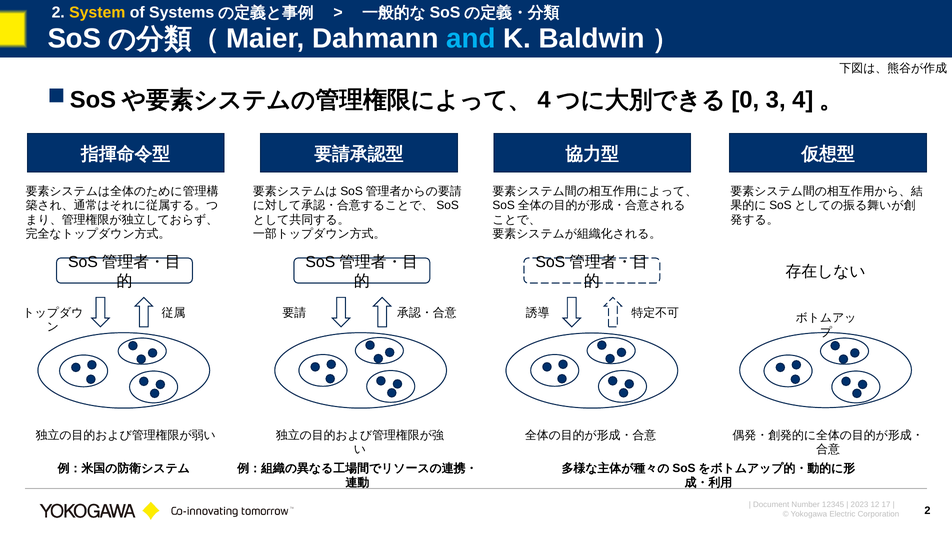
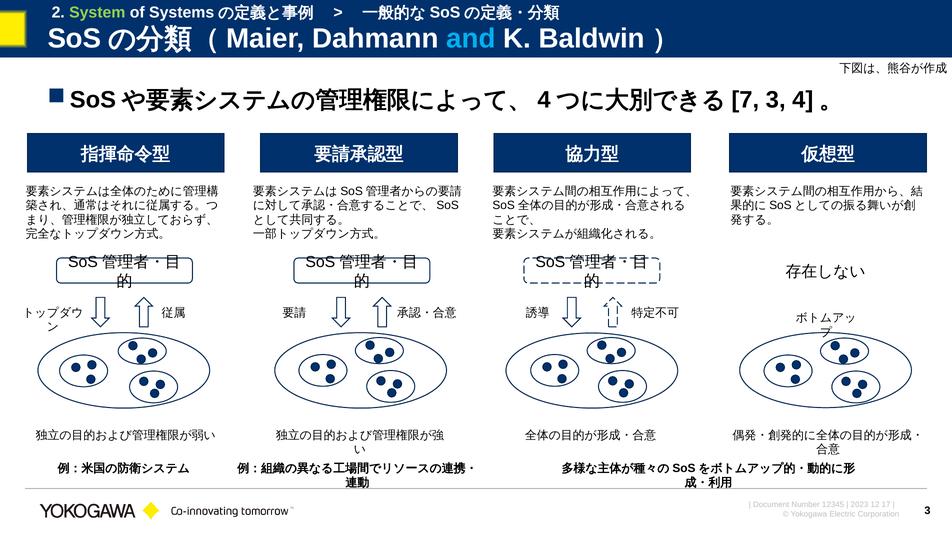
System colour: yellow -> light green
0: 0 -> 7
2 at (927, 511): 2 -> 3
